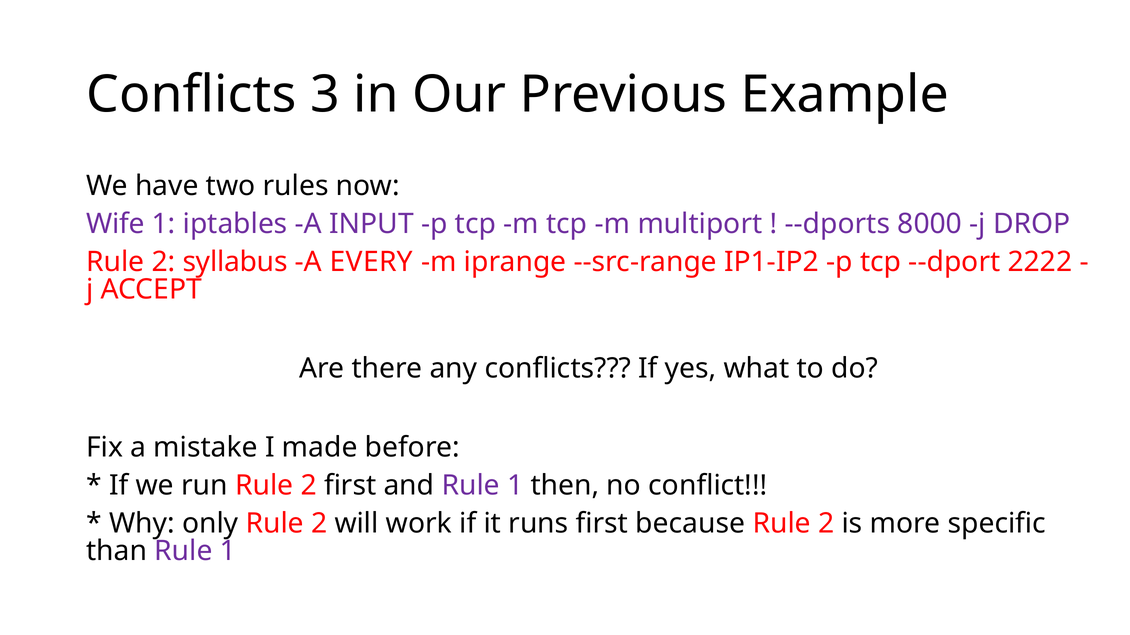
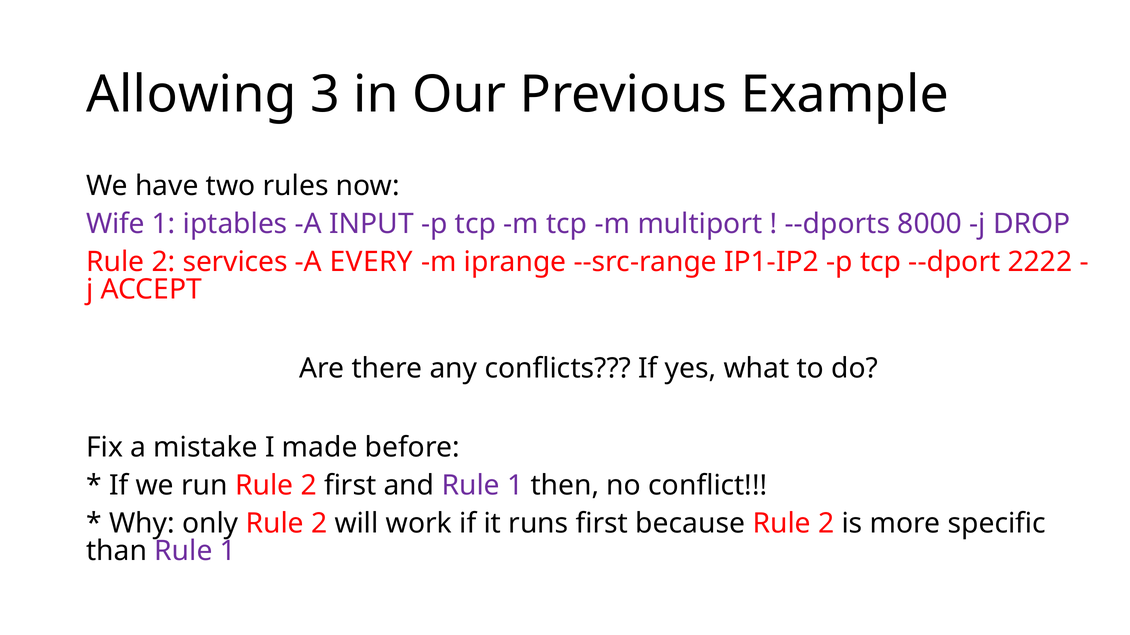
Conflicts at (191, 95): Conflicts -> Allowing
syllabus: syllabus -> services
